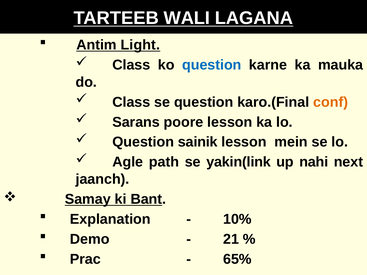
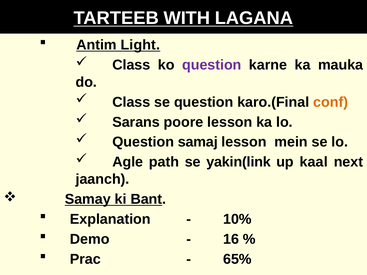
WALI: WALI -> WITH
question at (212, 65) colour: blue -> purple
sainik: sainik -> samaj
nahi: nahi -> kaal
21: 21 -> 16
